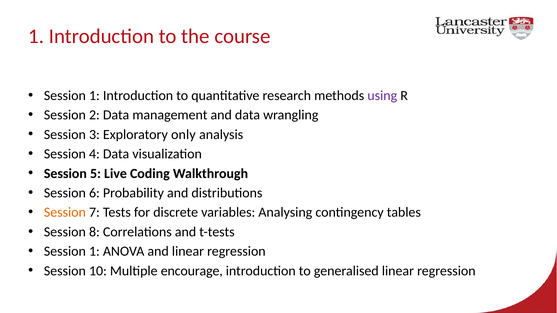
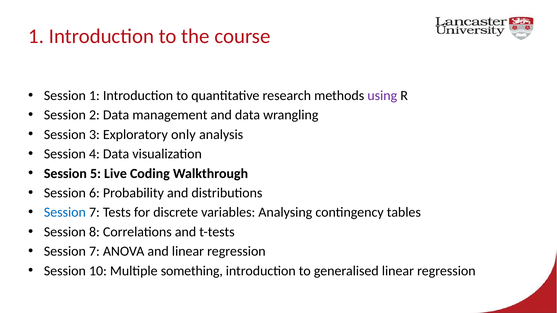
Session at (65, 213) colour: orange -> blue
1 at (94, 252): 1 -> 7
encourage: encourage -> something
